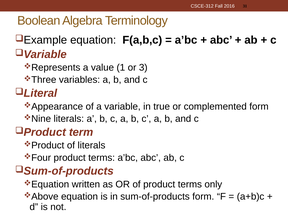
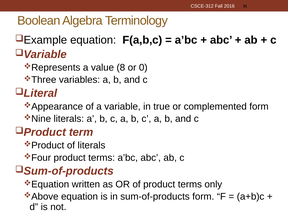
1: 1 -> 8
3: 3 -> 0
